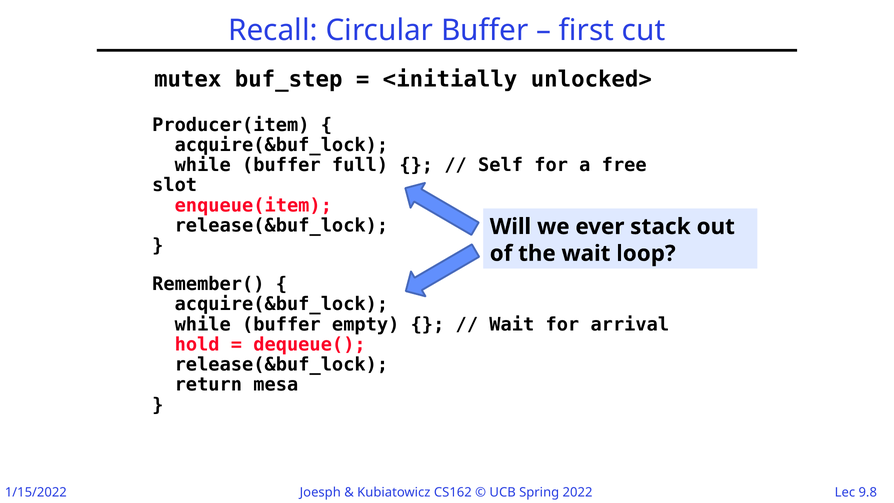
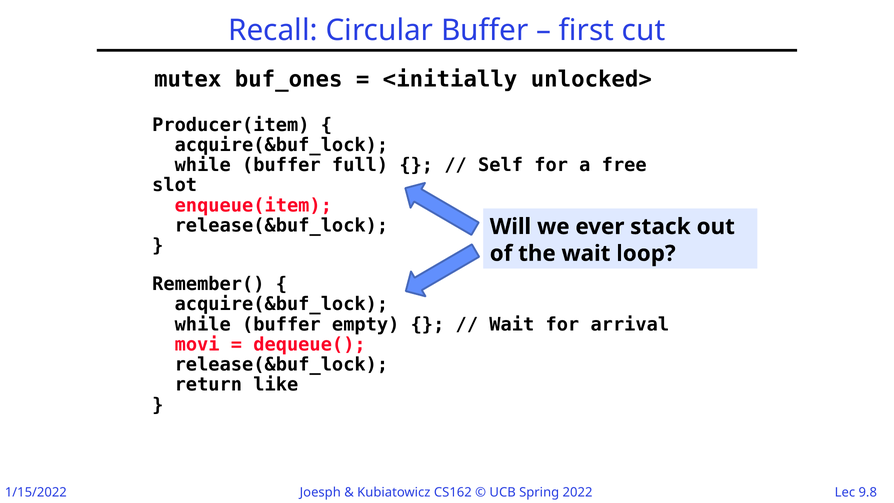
buf_step: buf_step -> buf_ones
hold: hold -> movi
mesa: mesa -> like
